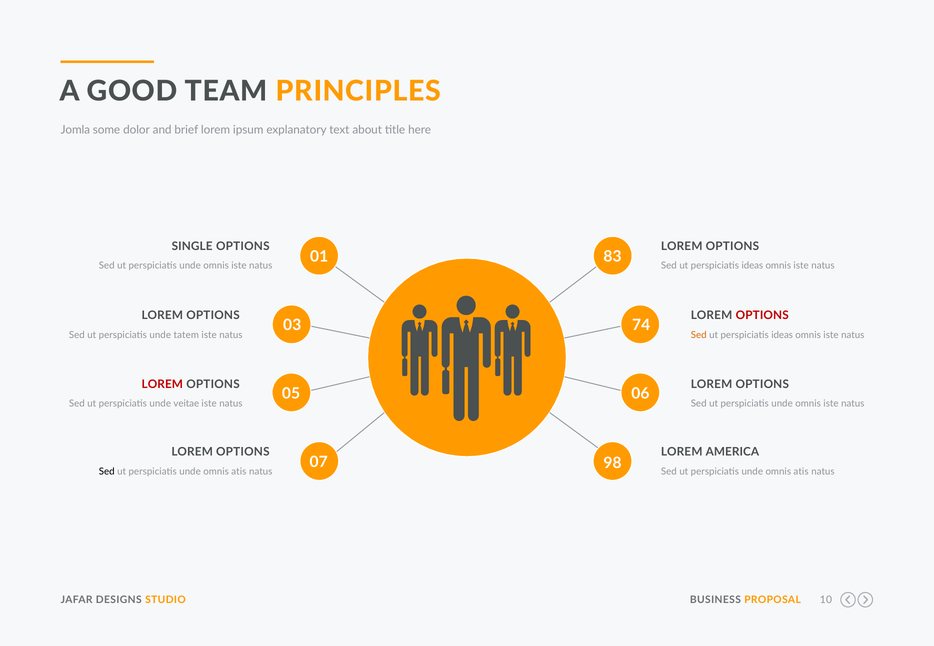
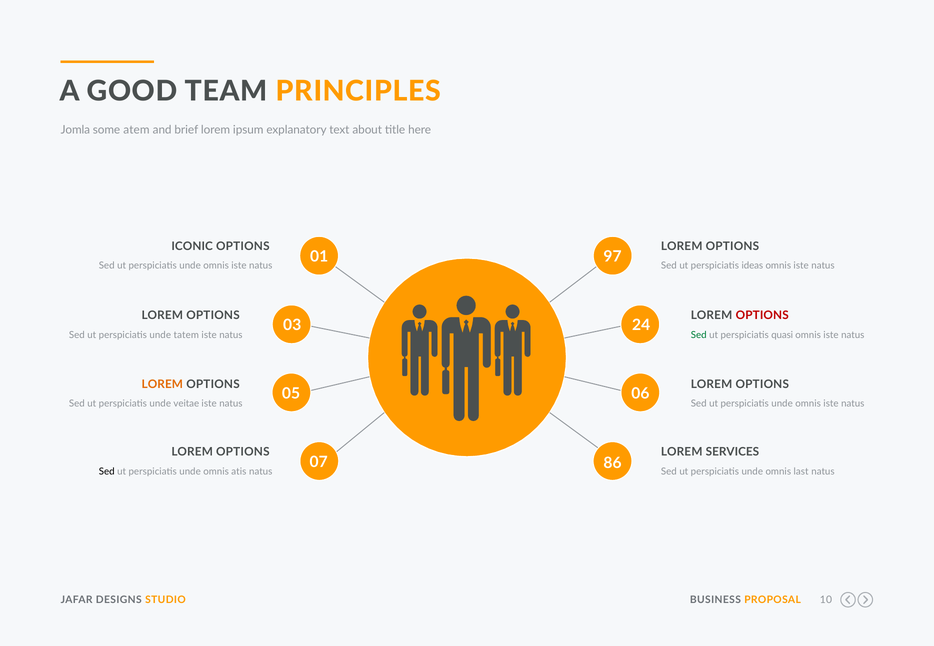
dolor: dolor -> atem
SINGLE: SINGLE -> ICONIC
83: 83 -> 97
74: 74 -> 24
Sed at (699, 335) colour: orange -> green
ideas at (782, 335): ideas -> quasi
LOREM at (162, 385) colour: red -> orange
AMERICA: AMERICA -> SERVICES
98: 98 -> 86
atis at (801, 472): atis -> last
